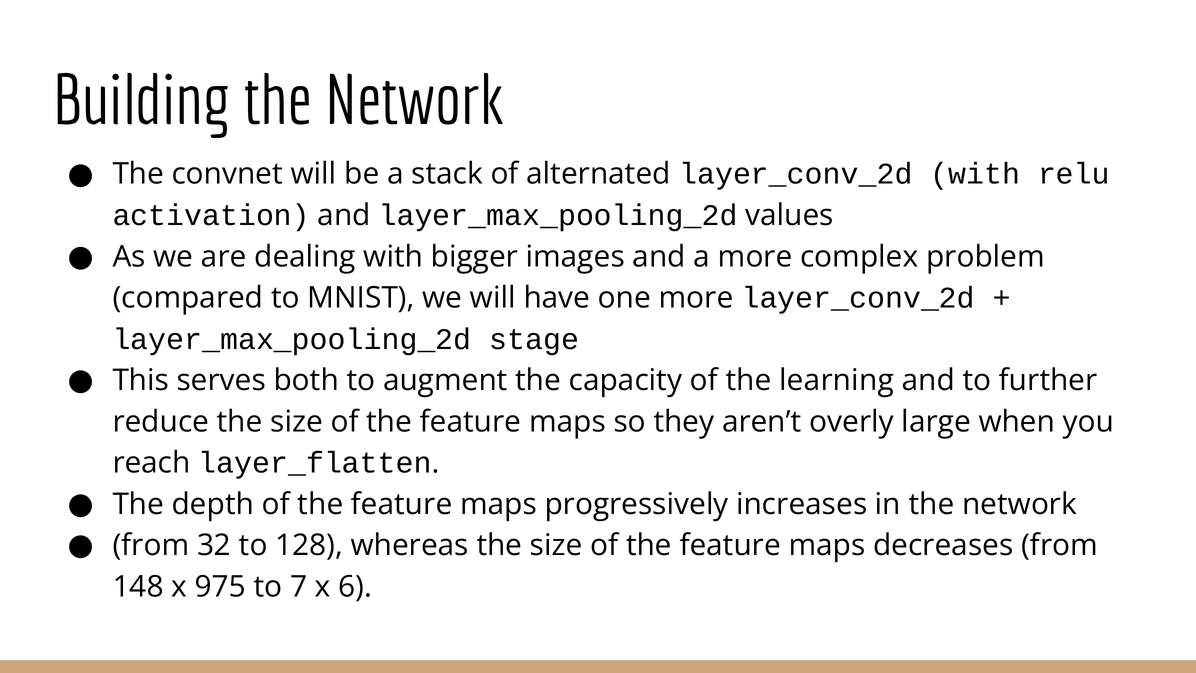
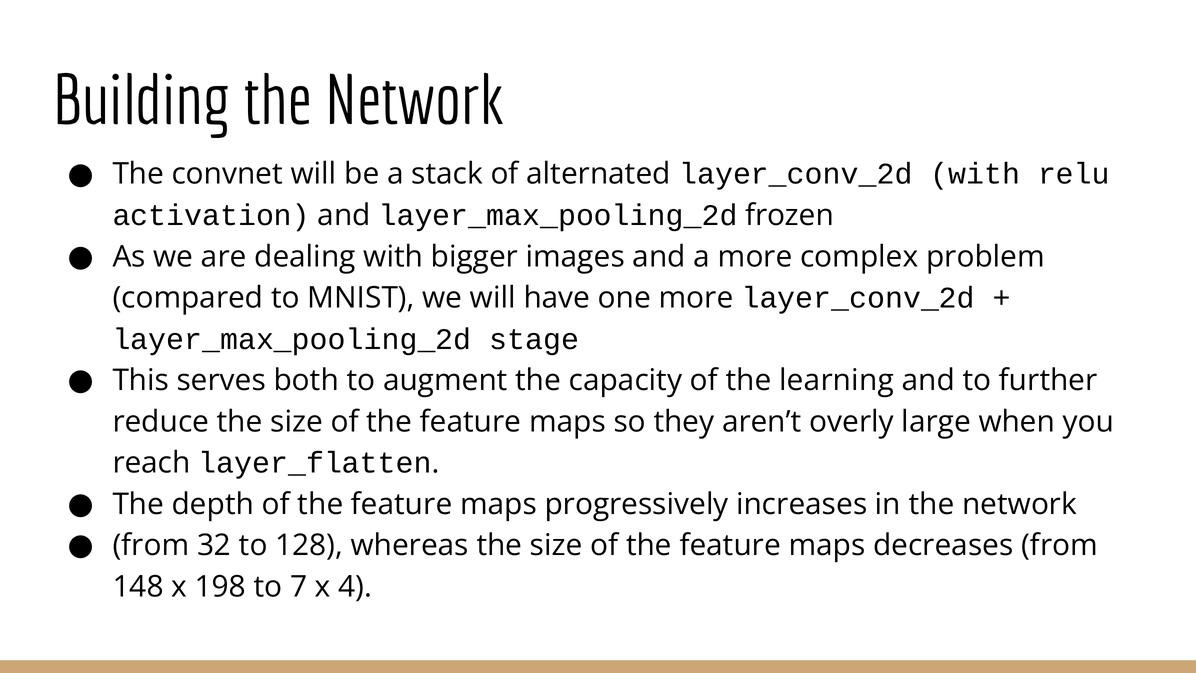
values: values -> frozen
975: 975 -> 198
6: 6 -> 4
